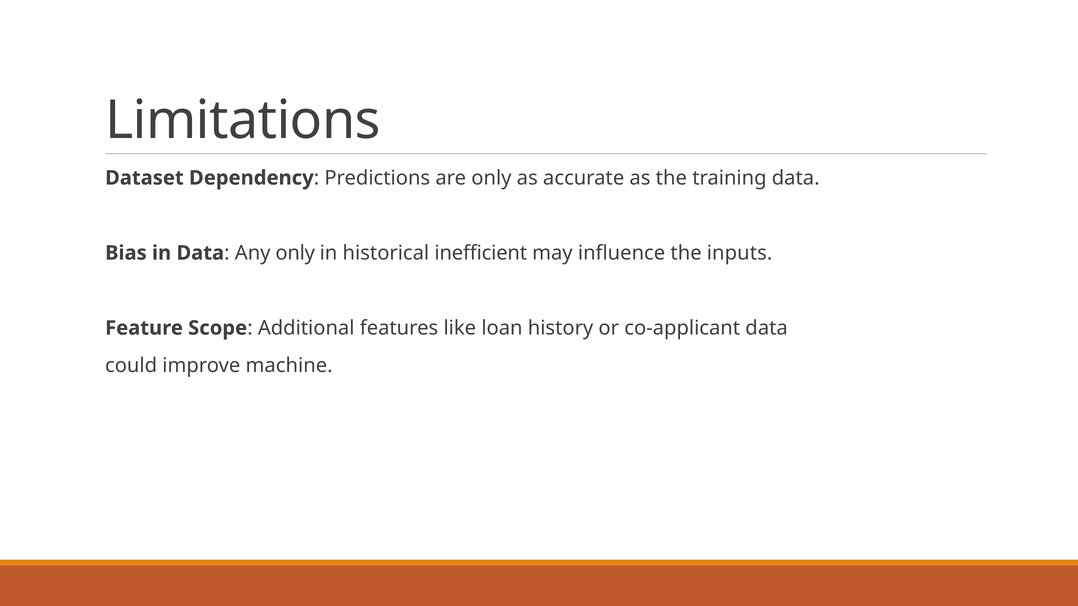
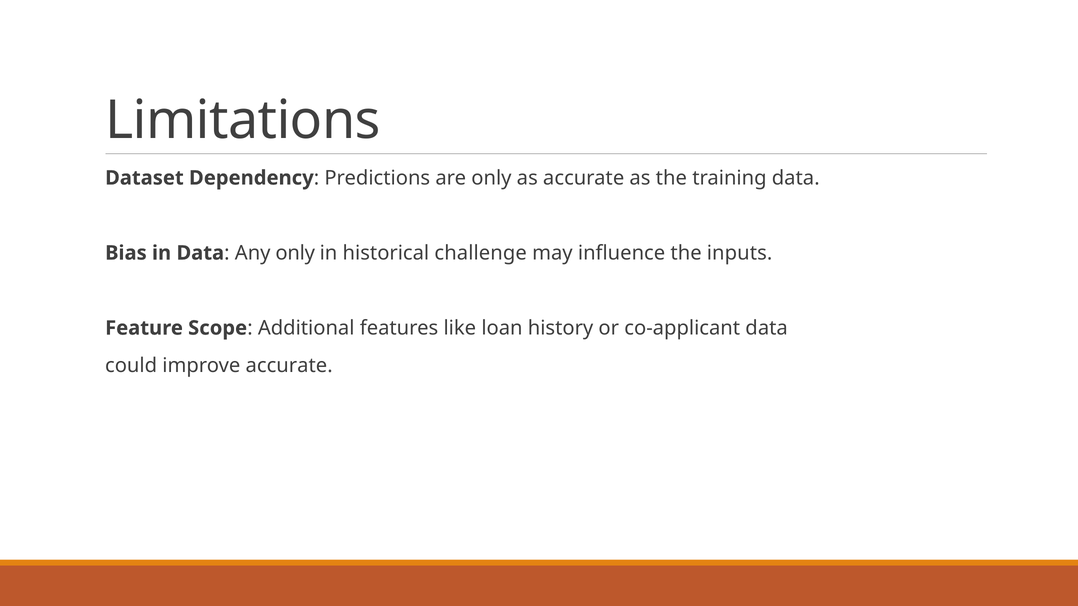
inefficient: inefficient -> challenge
improve machine: machine -> accurate
